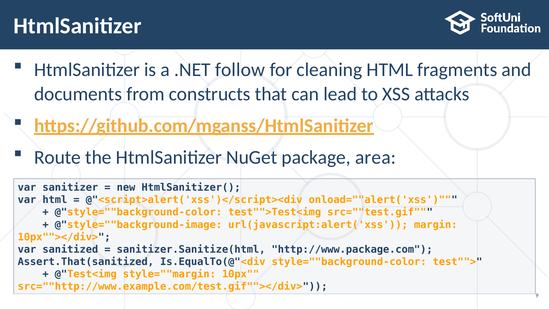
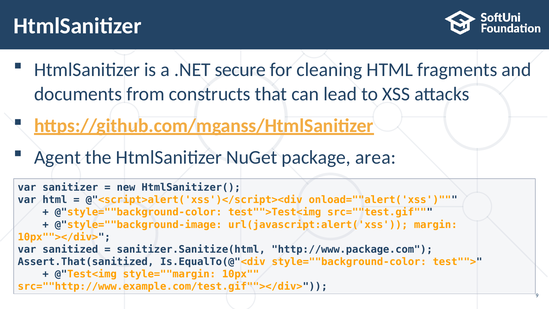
follow: follow -> secure
Route: Route -> Agent
